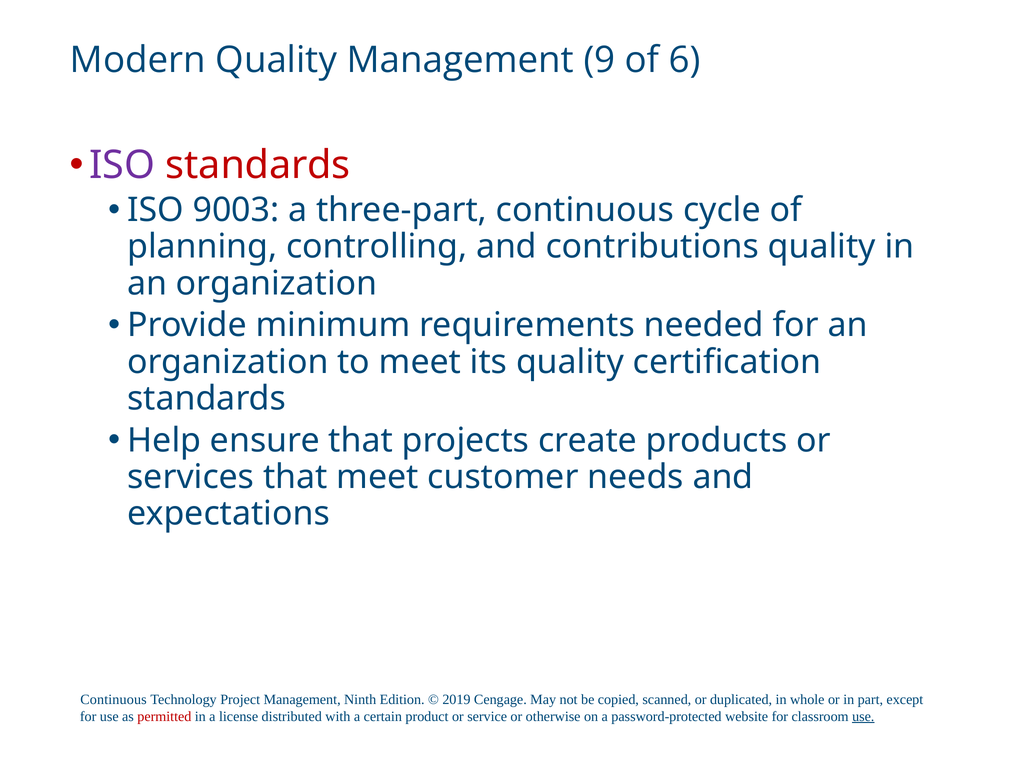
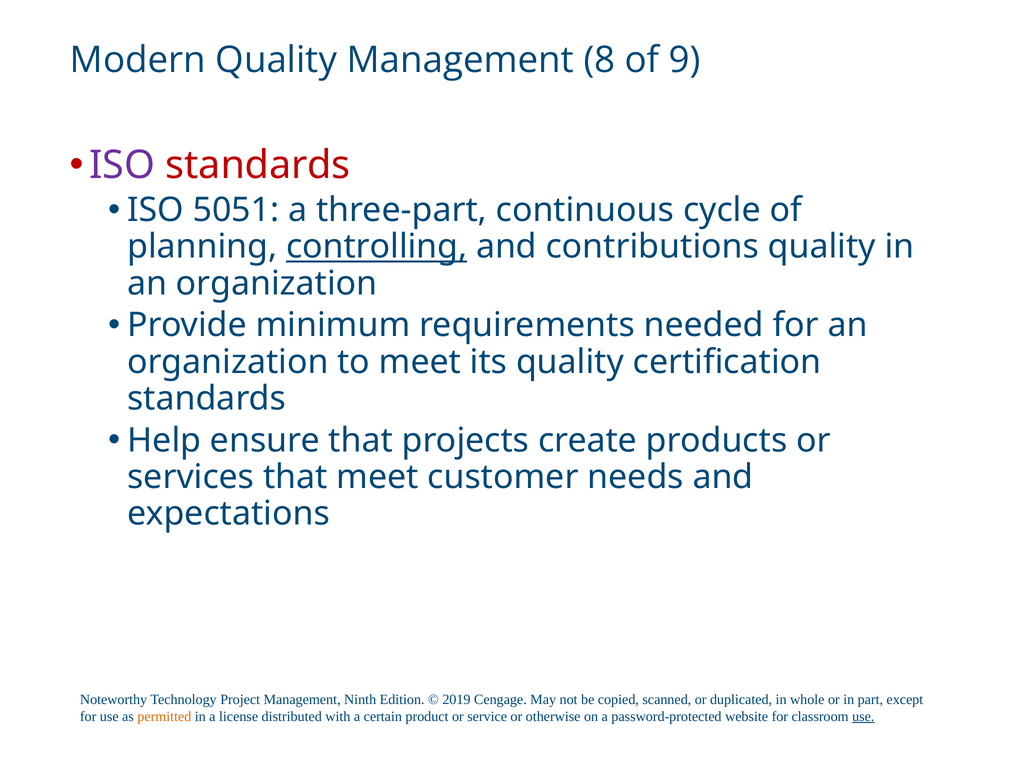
9: 9 -> 8
6: 6 -> 9
9003: 9003 -> 5051
controlling underline: none -> present
Continuous at (113, 700): Continuous -> Noteworthy
permitted colour: red -> orange
